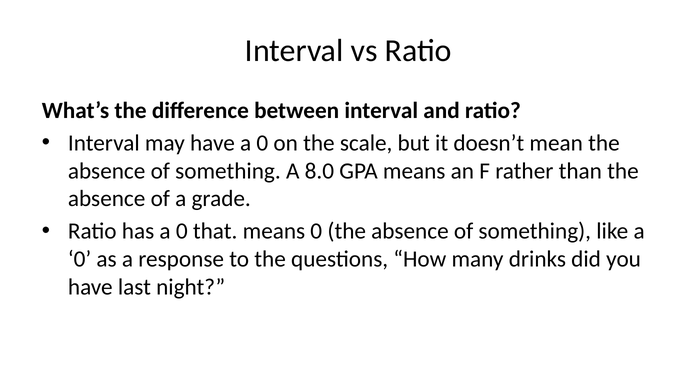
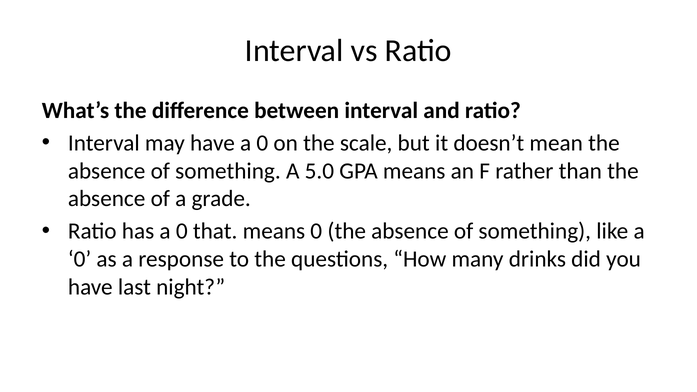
8.0: 8.0 -> 5.0
